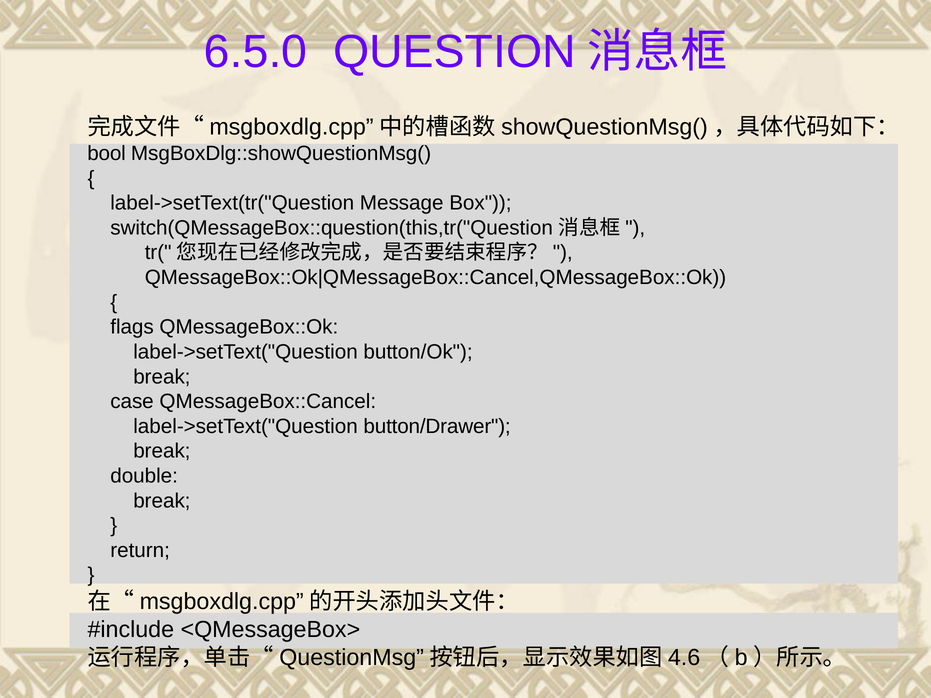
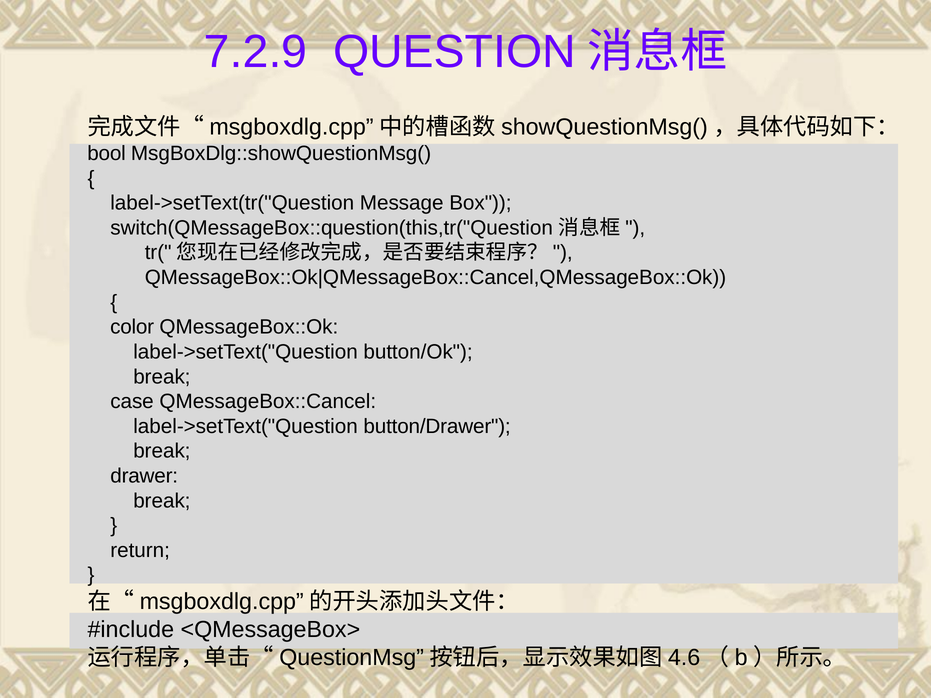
6.5.0: 6.5.0 -> 7.2.9
flags: flags -> color
double: double -> drawer
